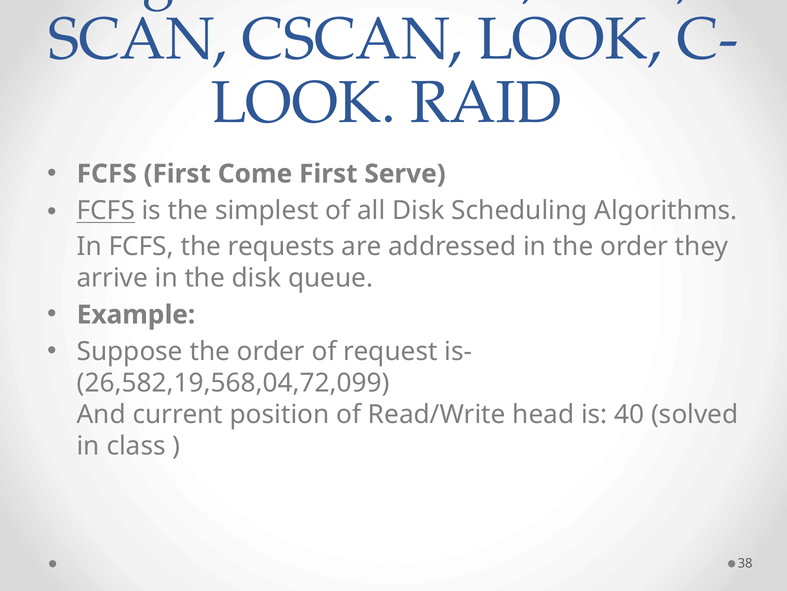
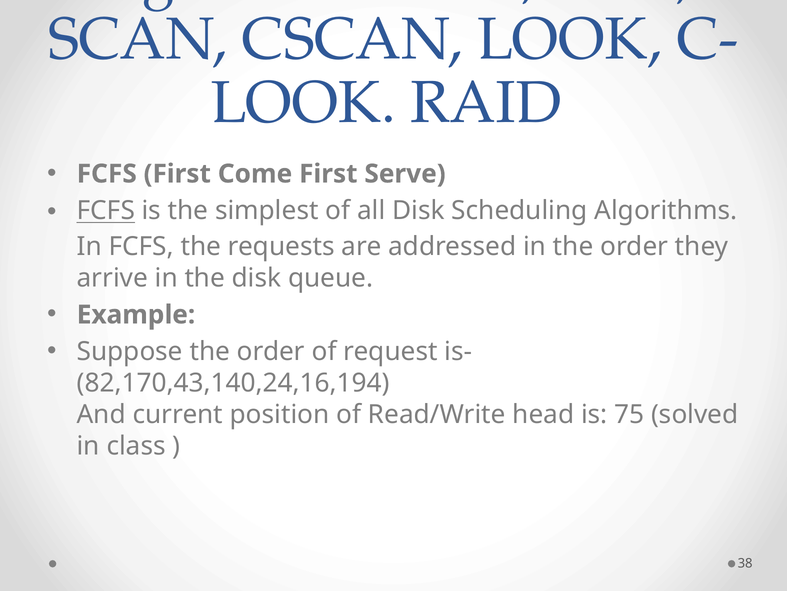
26,582,19,568,04,72,099: 26,582,19,568,04,72,099 -> 82,170,43,140,24,16,194
40: 40 -> 75
